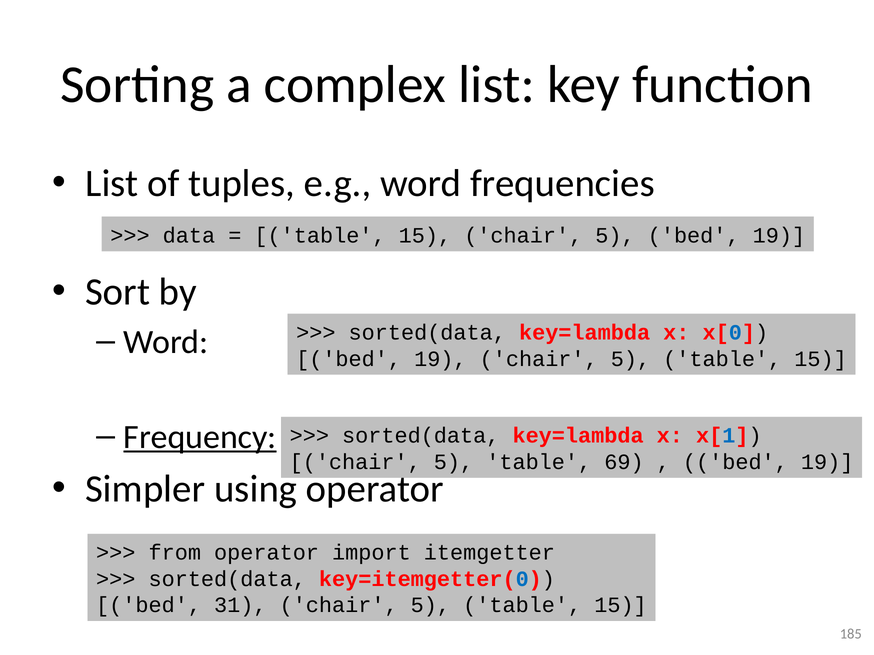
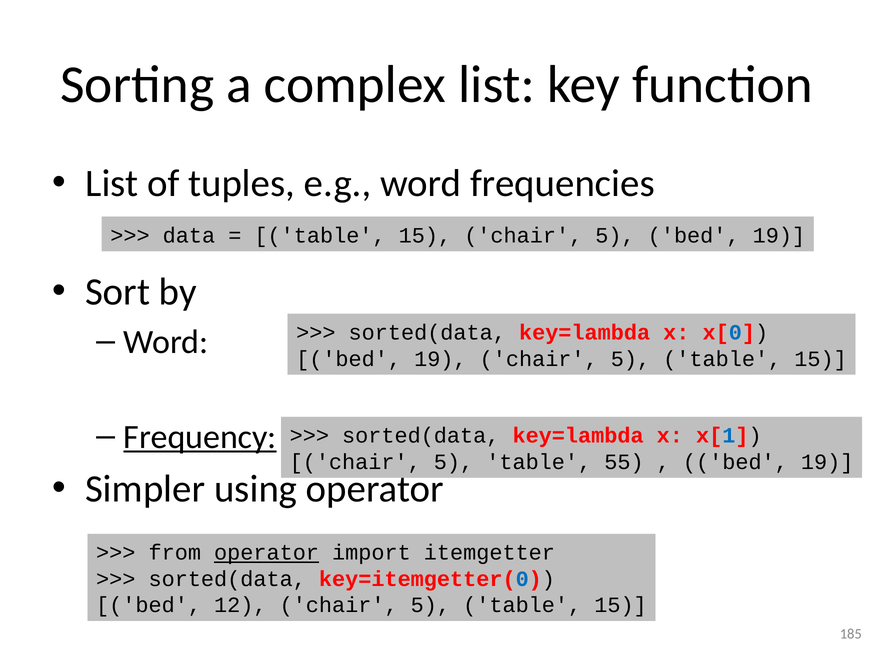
69: 69 -> 55
operator at (267, 553) underline: none -> present
31: 31 -> 12
